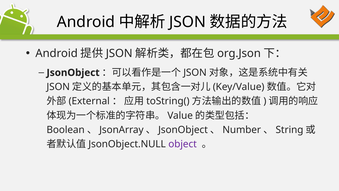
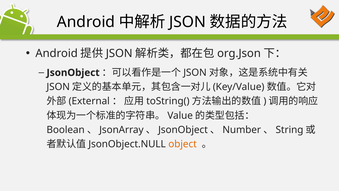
object colour: purple -> orange
